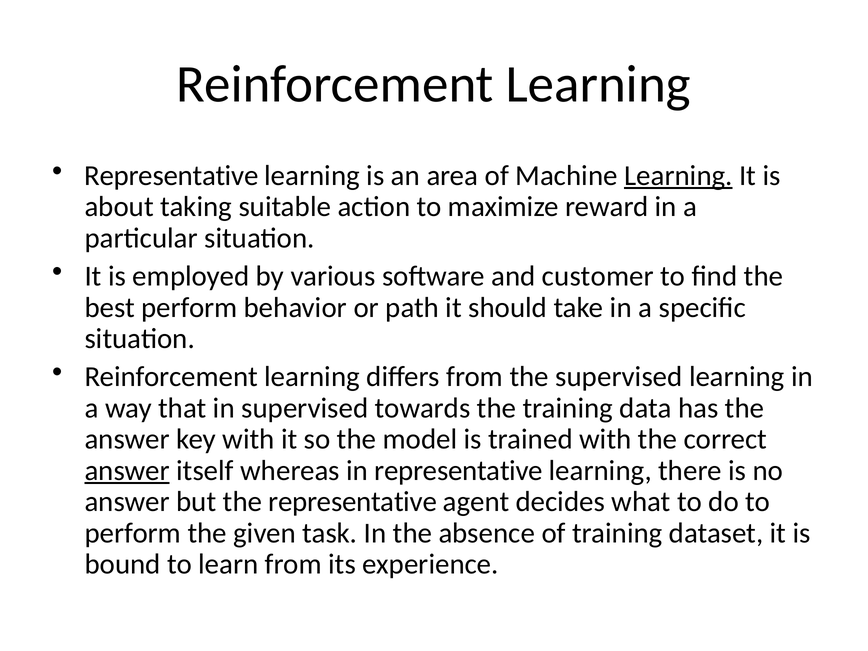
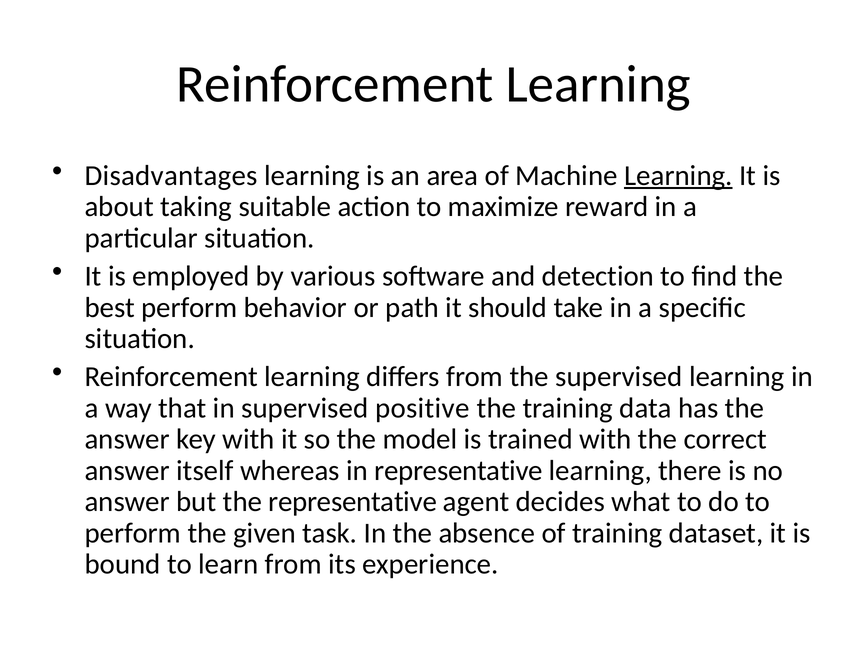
Representative at (171, 176): Representative -> Disadvantages
customer: customer -> detection
towards: towards -> positive
answer at (127, 471) underline: present -> none
